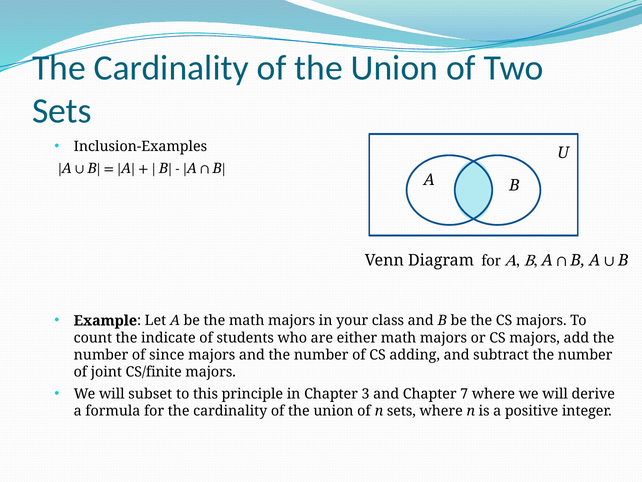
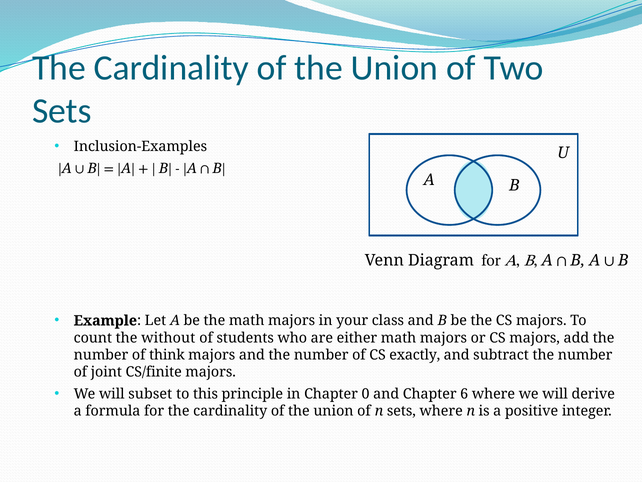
indicate: indicate -> without
since: since -> think
adding: adding -> exactly
3: 3 -> 0
7: 7 -> 6
